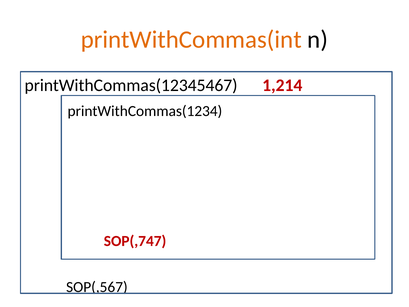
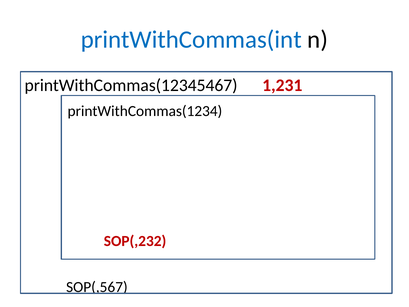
printWithCommas(int colour: orange -> blue
1,214: 1,214 -> 1,231
SOP(,747: SOP(,747 -> SOP(,232
